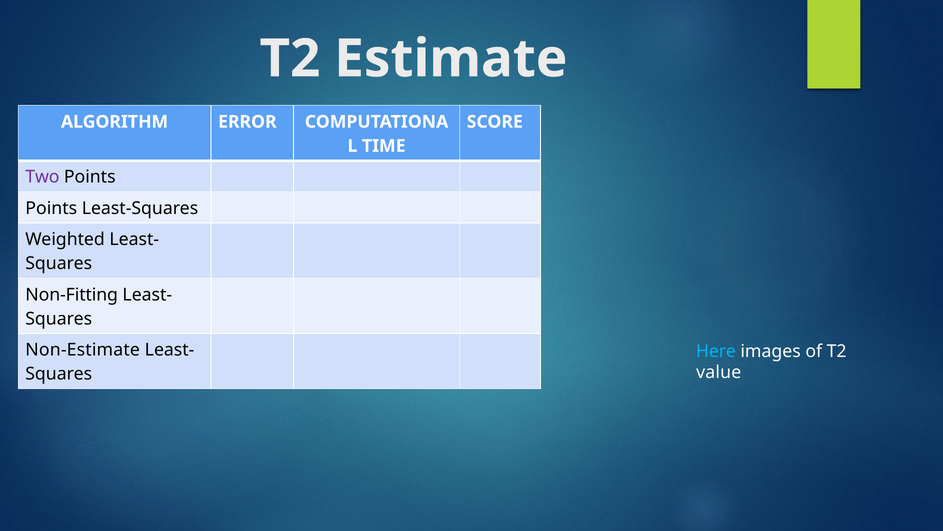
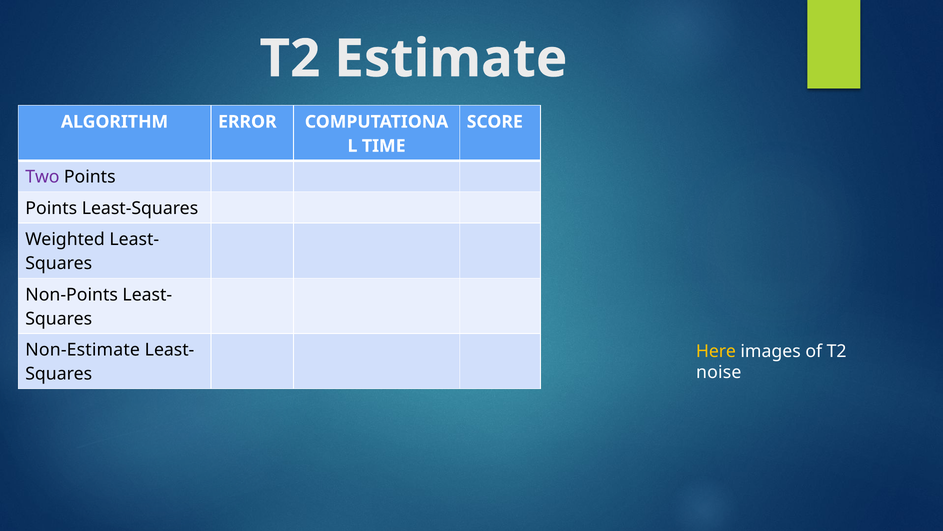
Non-Fitting: Non-Fitting -> Non-Points
Here colour: light blue -> yellow
value: value -> noise
